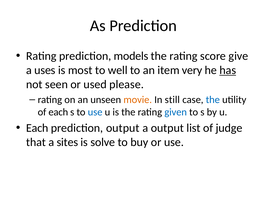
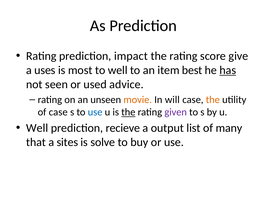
models: models -> impact
very: very -> best
please: please -> advice
still: still -> will
the at (213, 100) colour: blue -> orange
of each: each -> case
the at (128, 112) underline: none -> present
given colour: blue -> purple
Each at (37, 128): Each -> Well
prediction output: output -> recieve
judge: judge -> many
